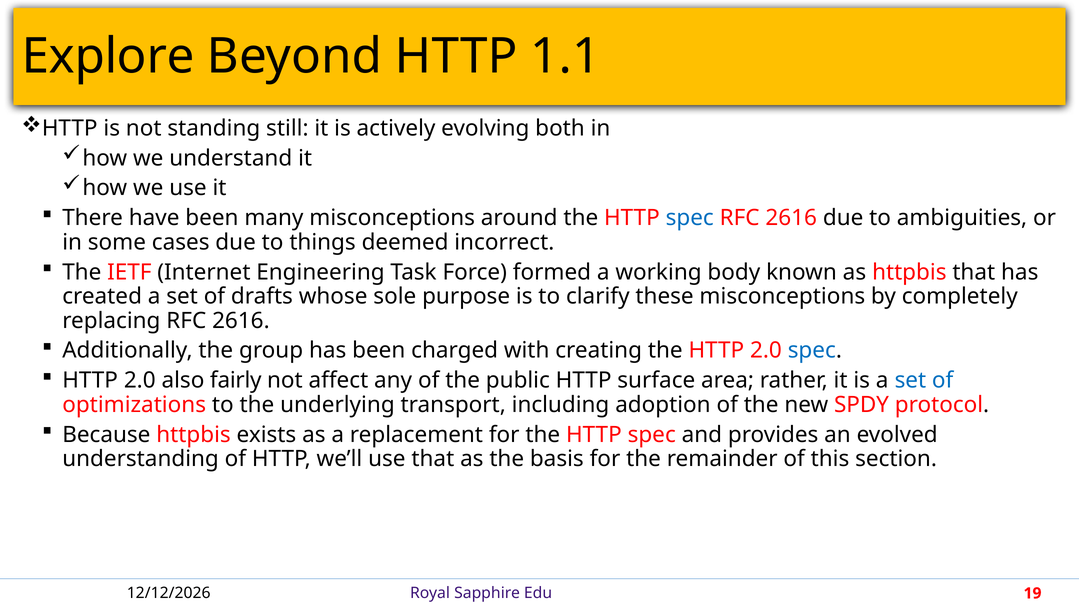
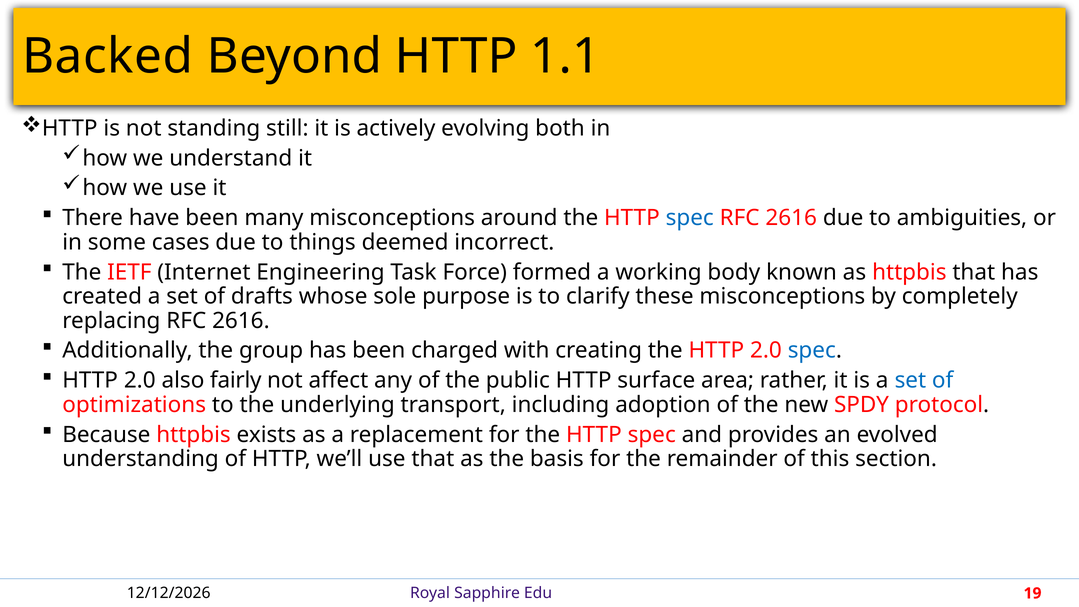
Explore: Explore -> Backed
